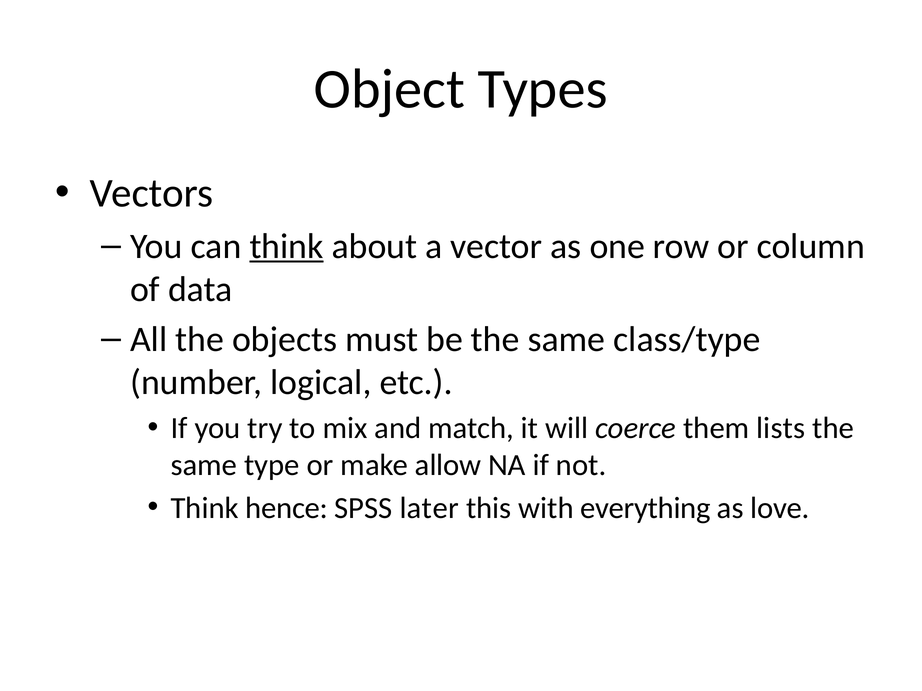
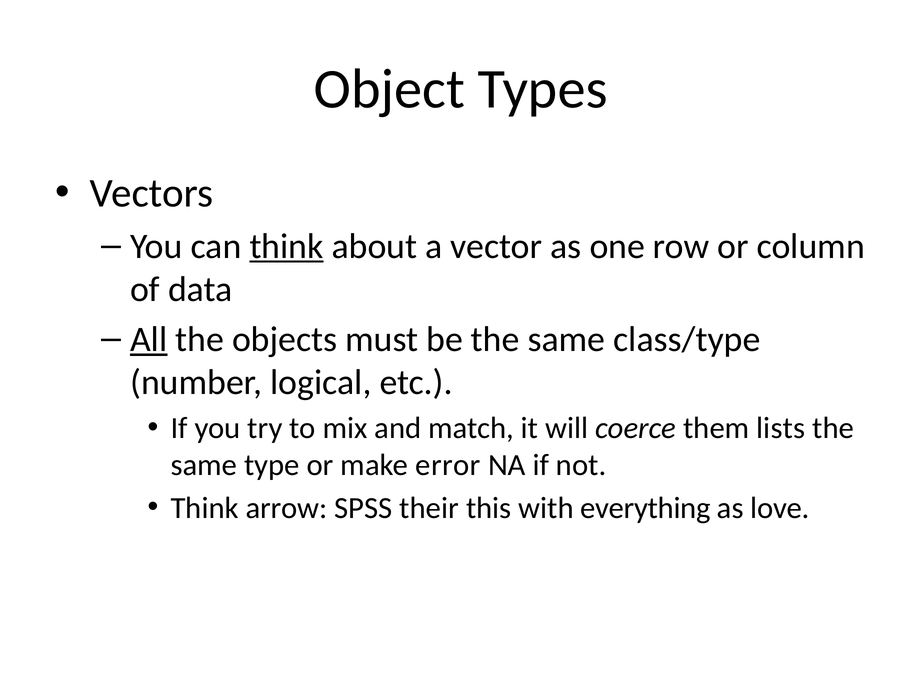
All underline: none -> present
allow: allow -> error
hence: hence -> arrow
later: later -> their
